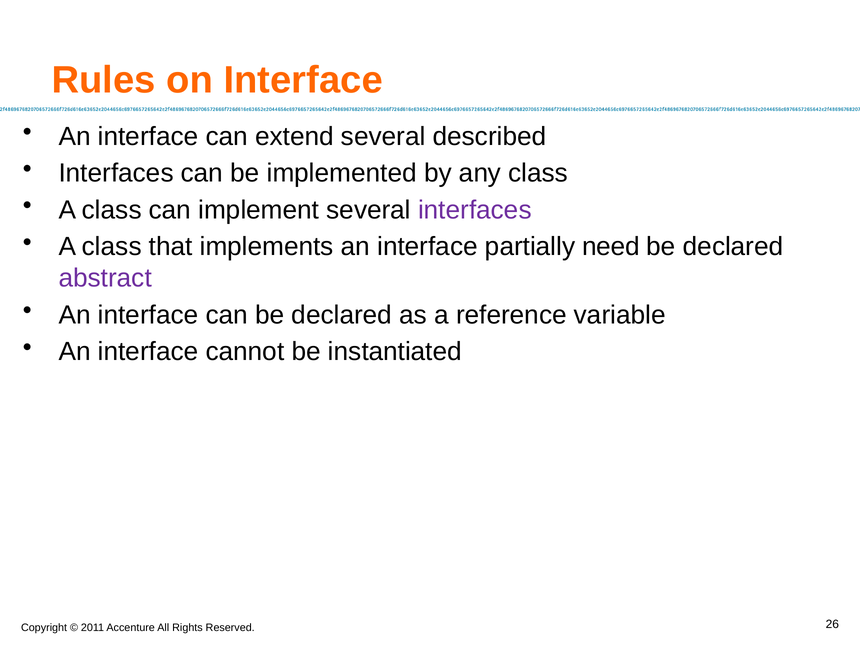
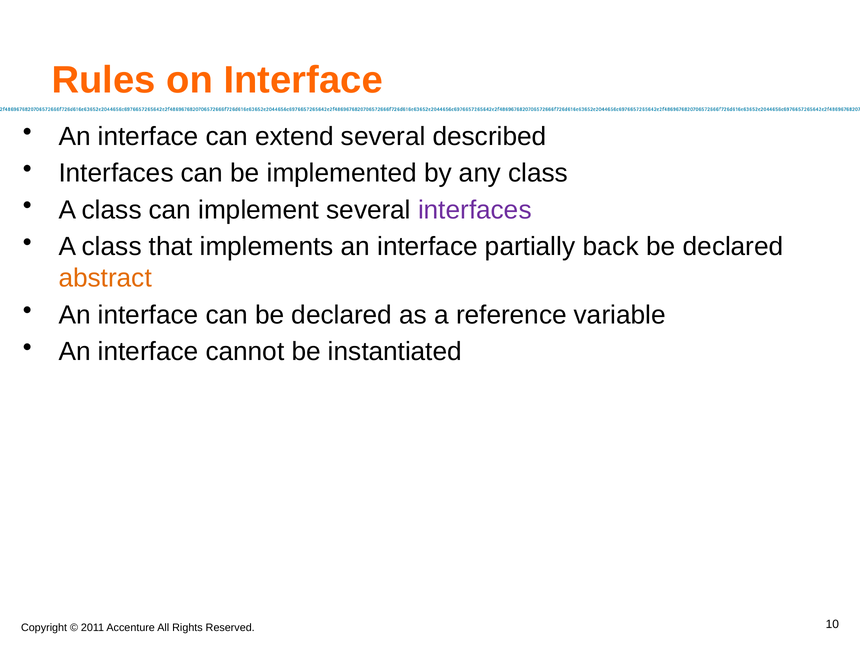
need: need -> back
abstract colour: purple -> orange
26: 26 -> 10
